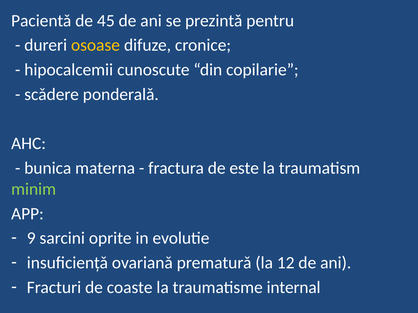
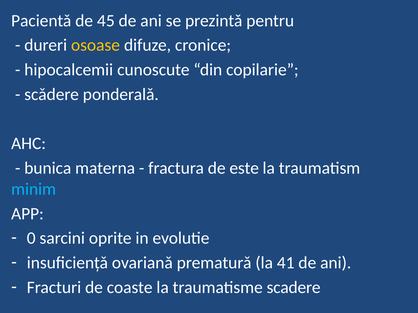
minim colour: light green -> light blue
9: 9 -> 0
12: 12 -> 41
internal: internal -> scadere
